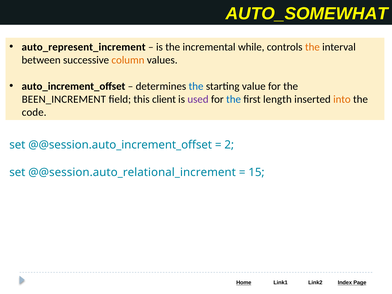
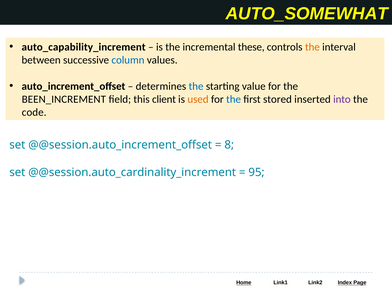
auto_represent_increment: auto_represent_increment -> auto_capability_increment
while: while -> these
column colour: orange -> blue
used colour: purple -> orange
length: length -> stored
into colour: orange -> purple
2: 2 -> 8
@@session.auto_relational_increment: @@session.auto_relational_increment -> @@session.auto_cardinality_increment
15: 15 -> 95
